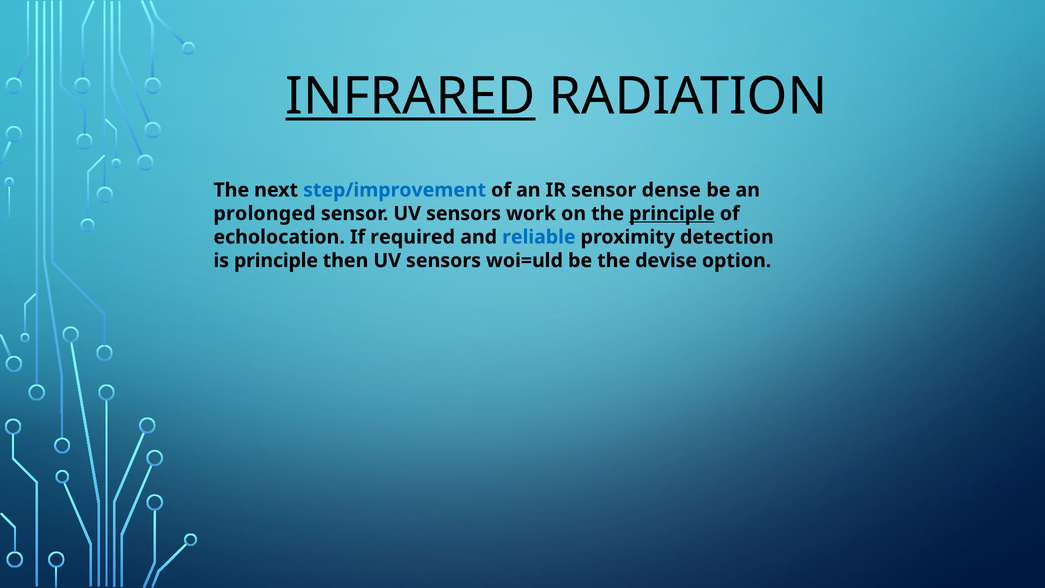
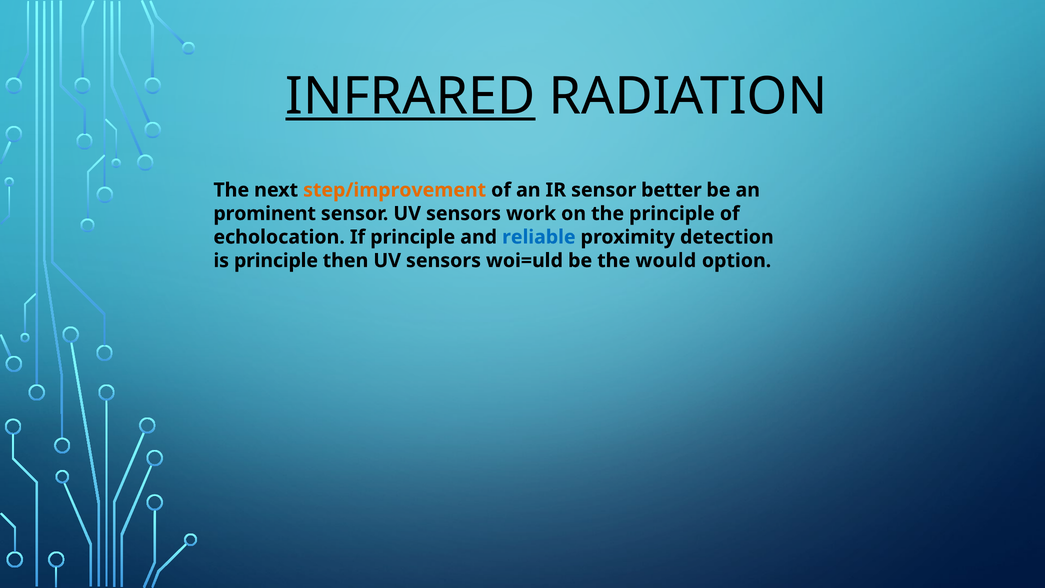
step/improvement colour: blue -> orange
dense: dense -> better
prolonged: prolonged -> prominent
principle at (672, 214) underline: present -> none
If required: required -> principle
devise: devise -> would
